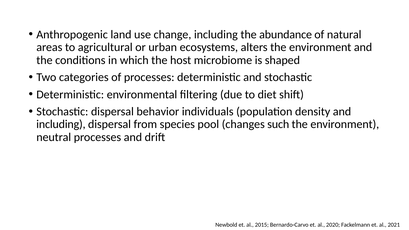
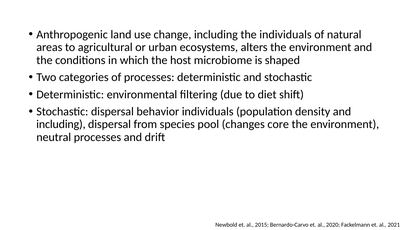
the abundance: abundance -> individuals
such: such -> core
